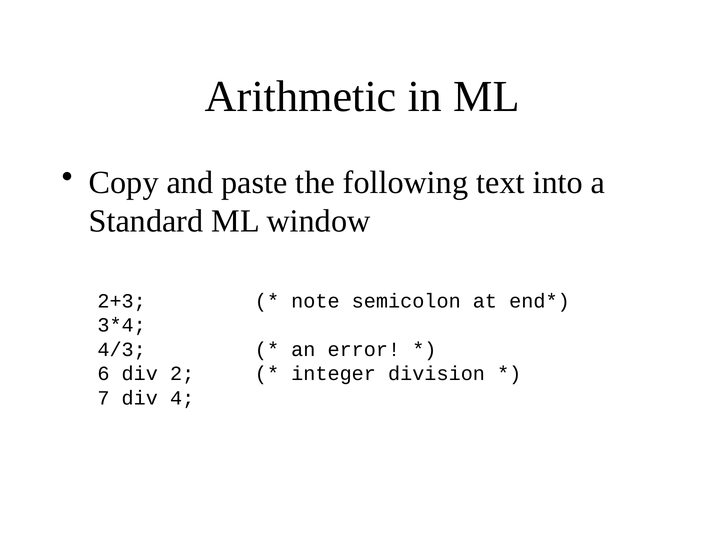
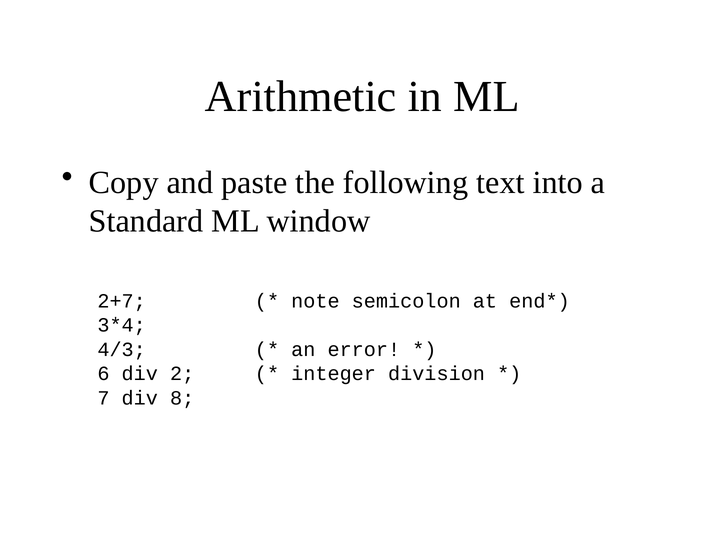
2+3: 2+3 -> 2+7
4: 4 -> 8
